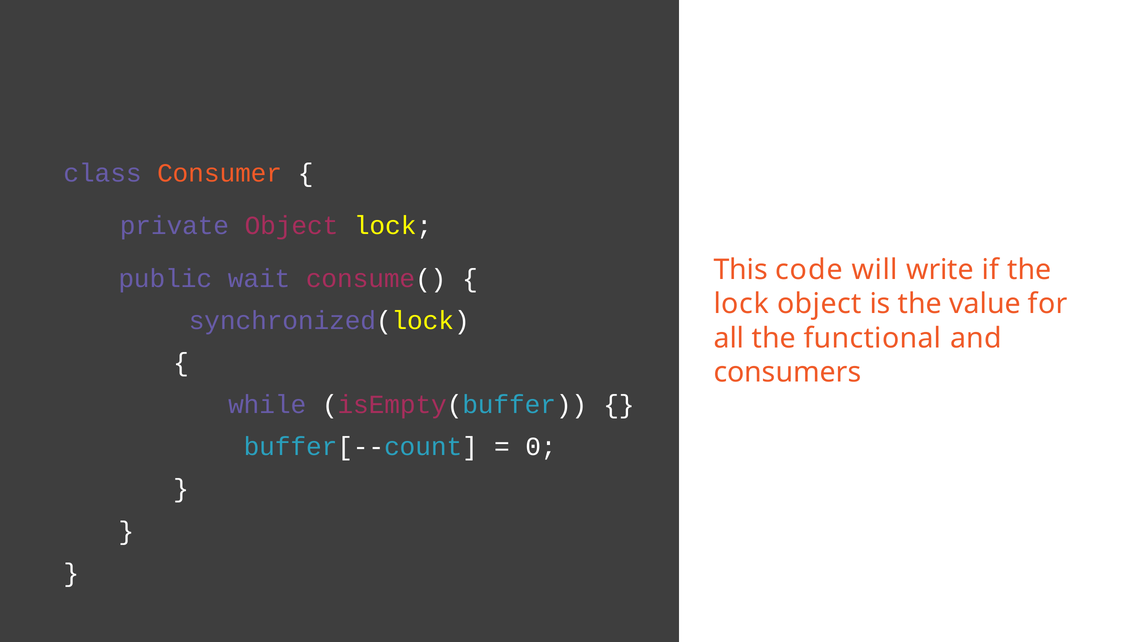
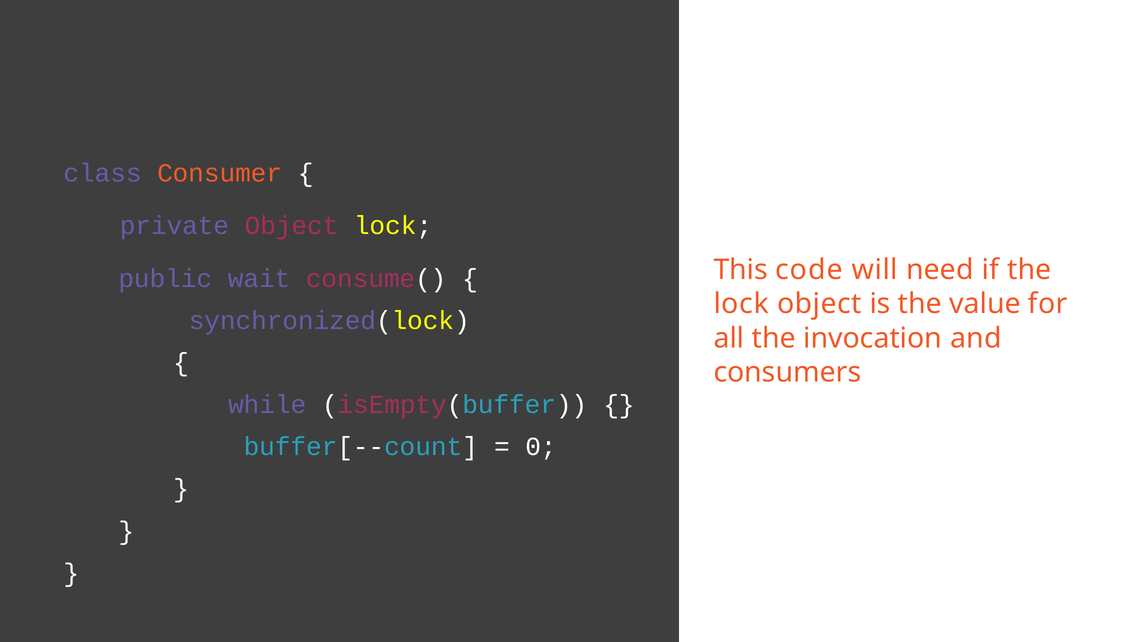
write: write -> need
functional: functional -> invocation
